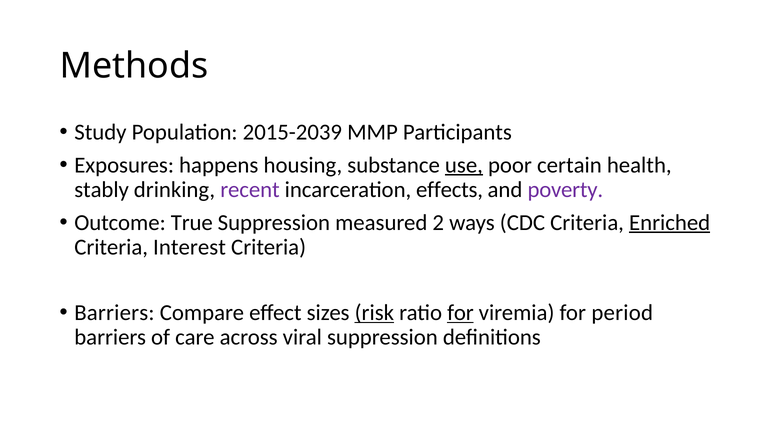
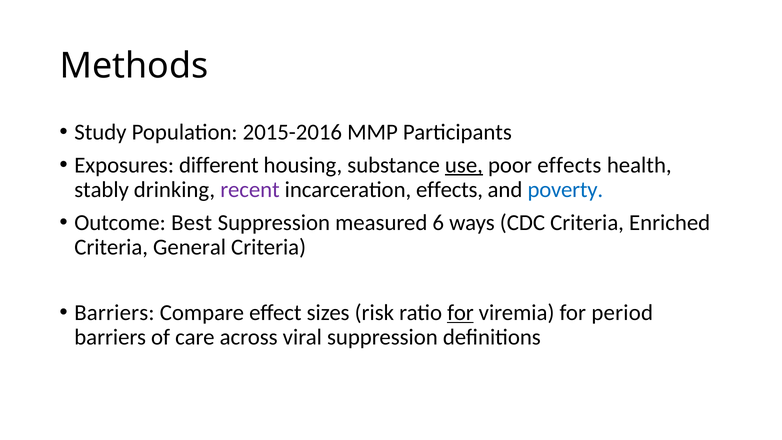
2015-2039: 2015-2039 -> 2015-2016
happens: happens -> different
poor certain: certain -> effects
poverty colour: purple -> blue
True: True -> Best
2: 2 -> 6
Enriched underline: present -> none
Interest: Interest -> General
risk underline: present -> none
